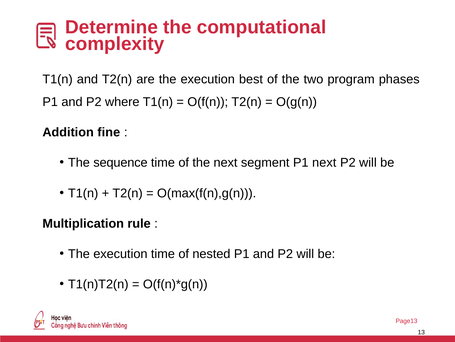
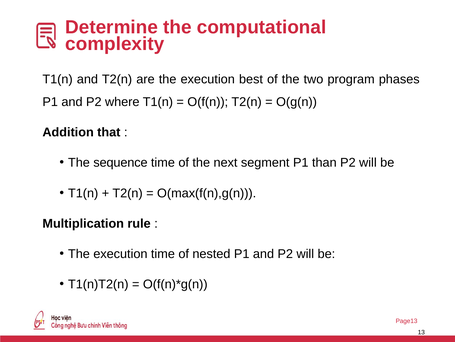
fine: fine -> that
P1 next: next -> than
